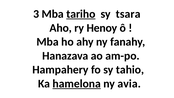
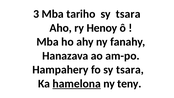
tariho underline: present -> none
fo sy tahio: tahio -> tsara
avia: avia -> teny
